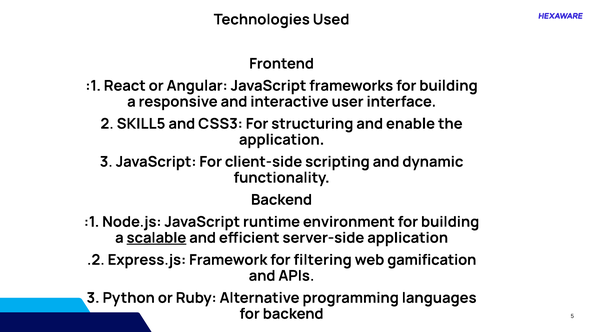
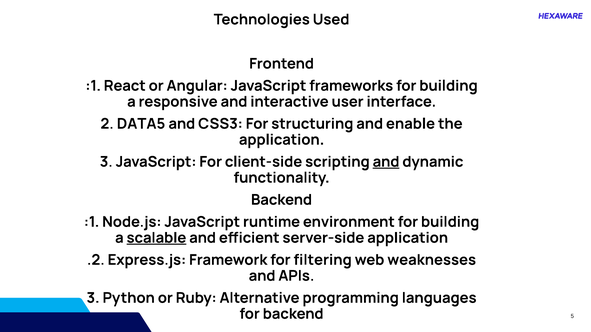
SKILL5: SKILL5 -> DATA5
and at (386, 162) underline: none -> present
gamification: gamification -> weaknesses
